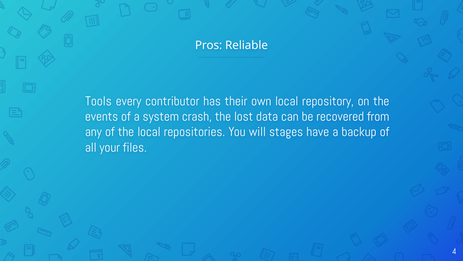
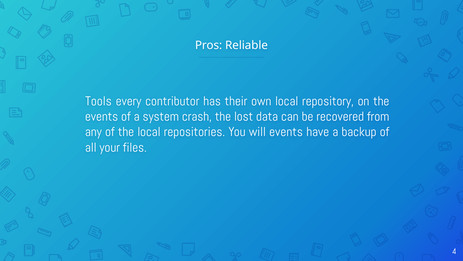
will stages: stages -> events
